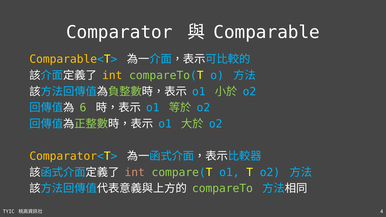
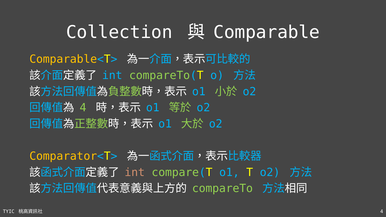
Comparator: Comparator -> Collection
int at (112, 75) colour: yellow -> light blue
6 at (83, 108): 6 -> 4
